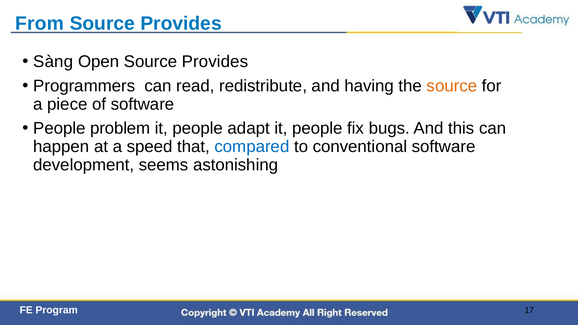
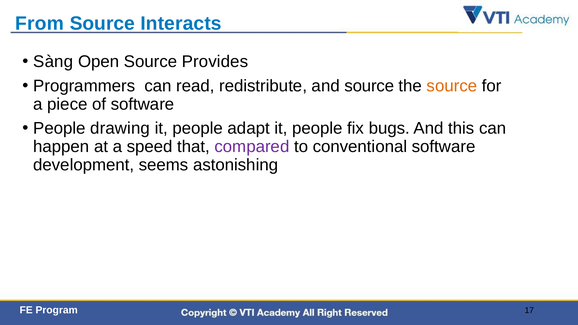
Provides at (181, 24): Provides -> Interacts
and having: having -> source
problem: problem -> drawing
compared colour: blue -> purple
